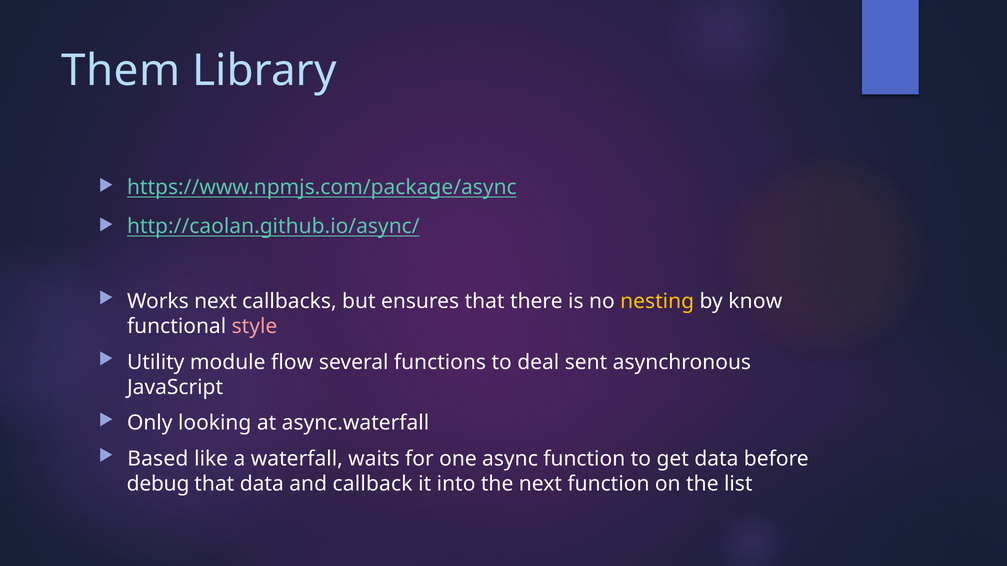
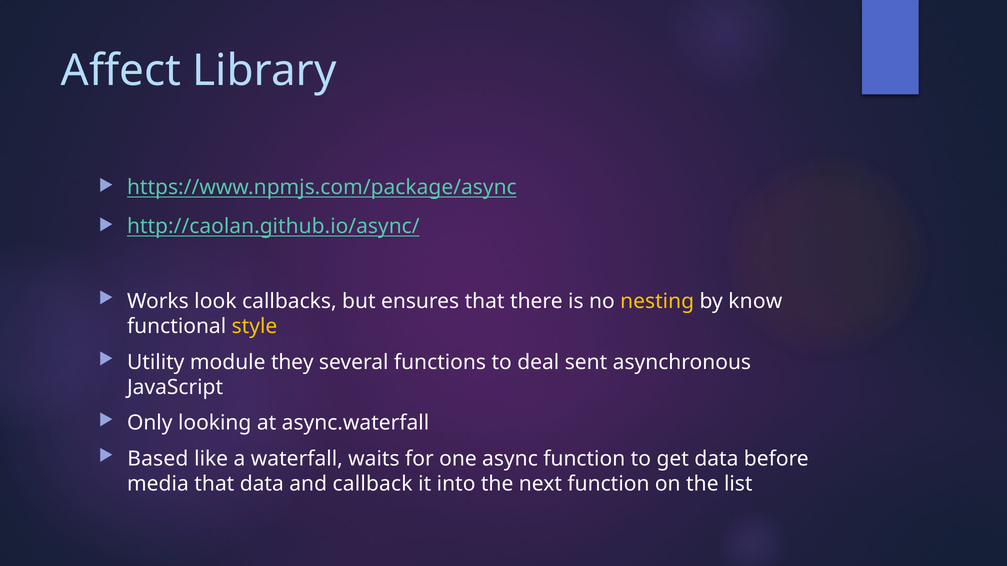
Them: Them -> Affect
Works next: next -> look
style colour: pink -> yellow
flow: flow -> they
debug: debug -> media
